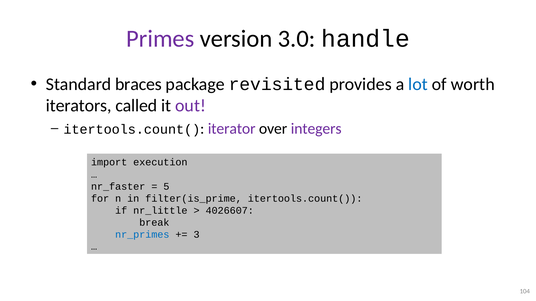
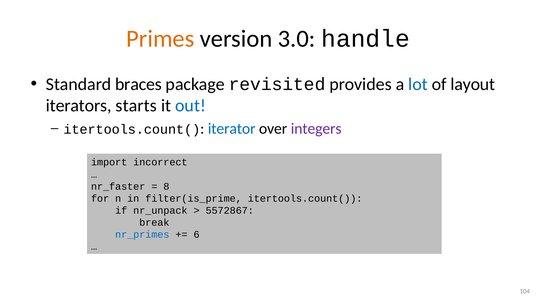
Primes colour: purple -> orange
worth: worth -> layout
called: called -> starts
out colour: purple -> blue
iterator colour: purple -> blue
execution: execution -> incorrect
5: 5 -> 8
nr_little: nr_little -> nr_unpack
4026607: 4026607 -> 5572867
3: 3 -> 6
